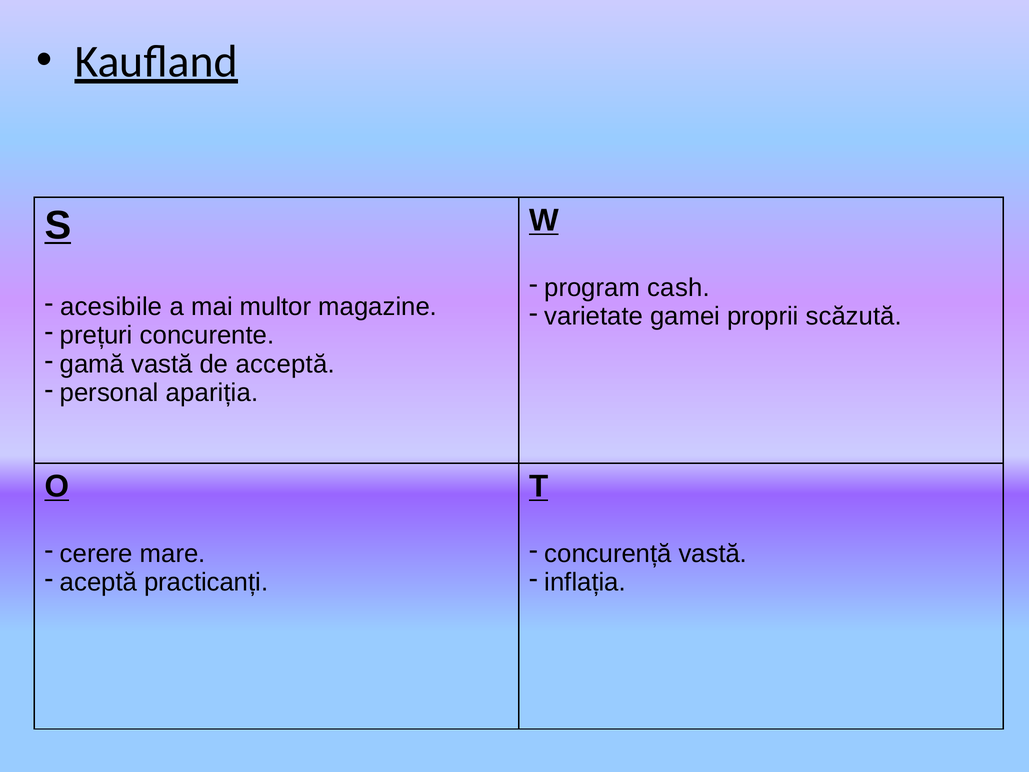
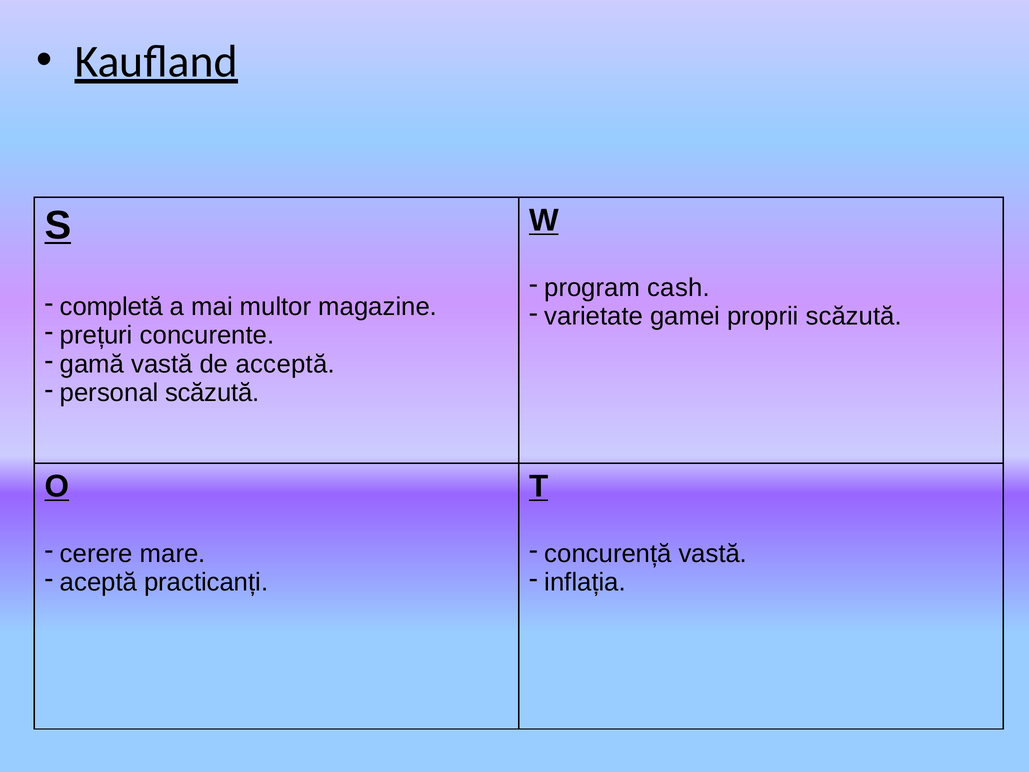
acesibile: acesibile -> completă
personal apariția: apariția -> scăzută
